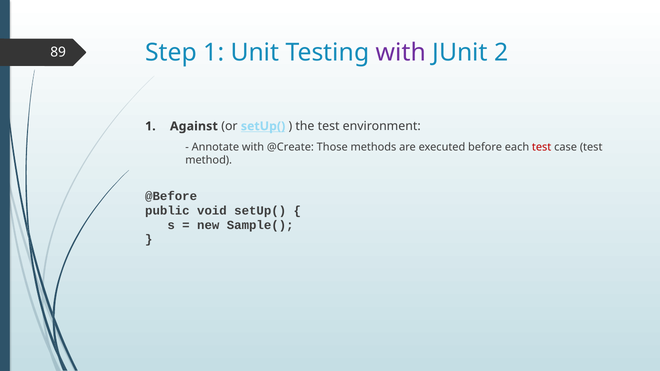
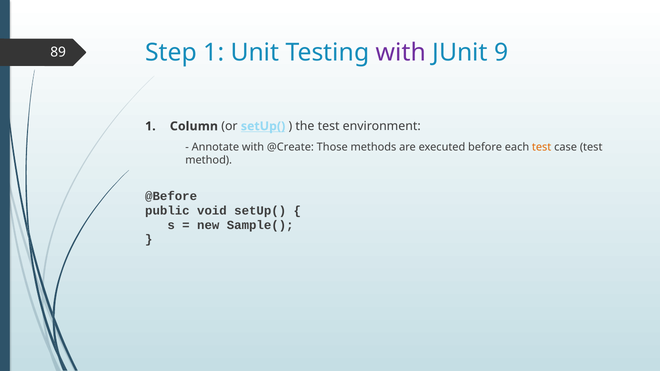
2: 2 -> 9
Against: Against -> Column
test at (542, 147) colour: red -> orange
